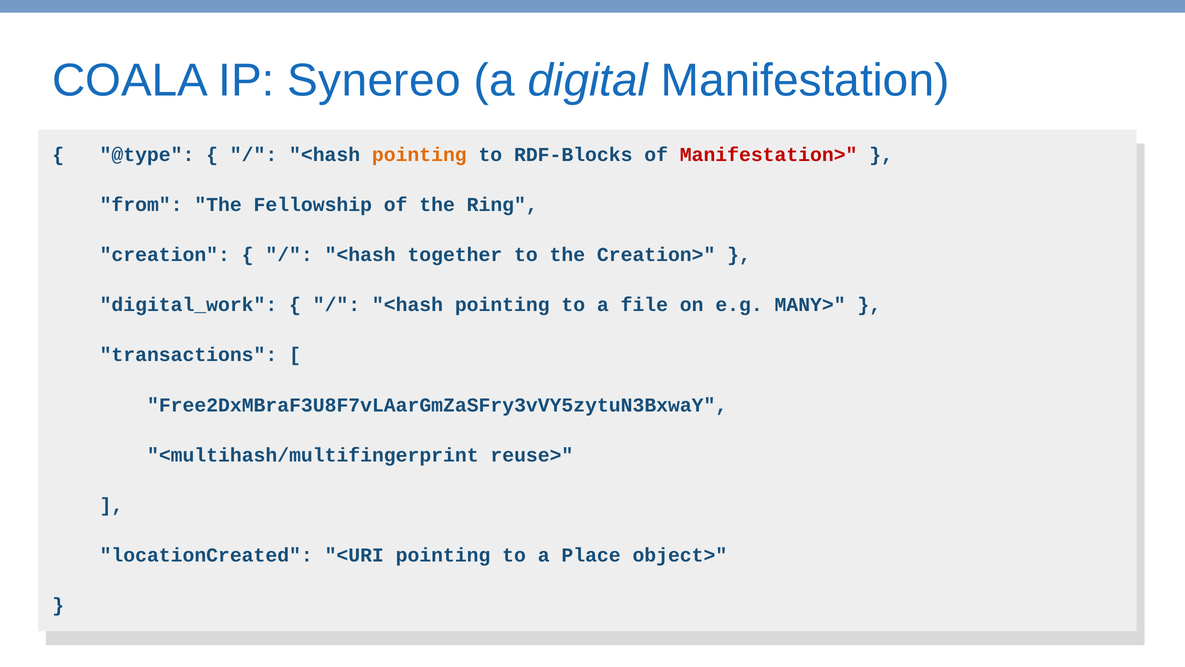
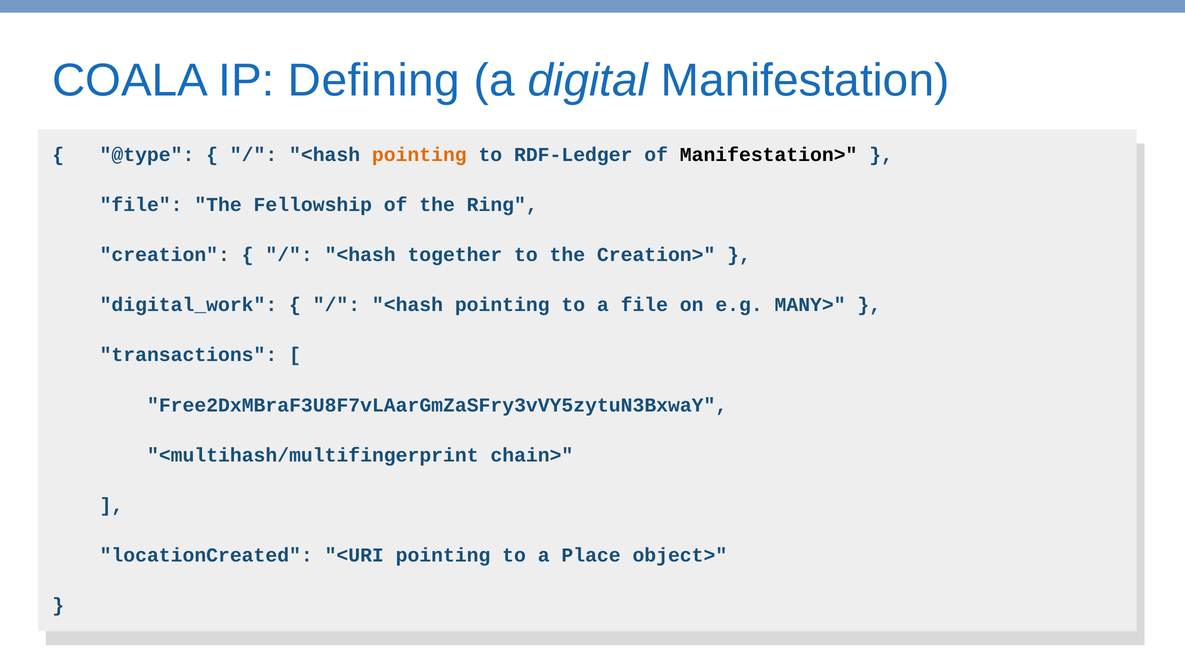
Synereo: Synereo -> Defining
RDF-Blocks: RDF-Blocks -> RDF-Ledger
Manifestation> colour: red -> black
from at (141, 205): from -> file
reuse>: reuse> -> chain>
